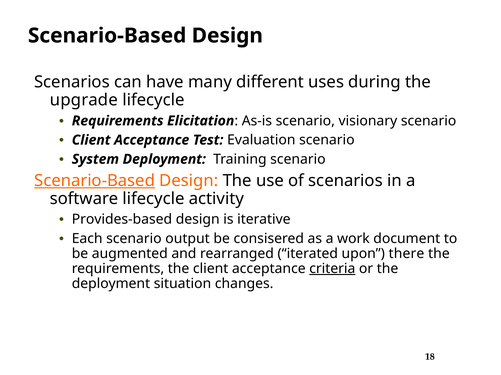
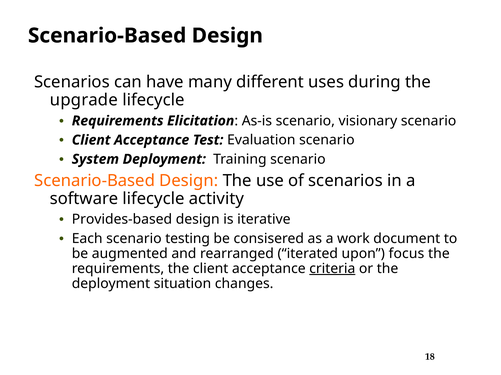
Scenario-Based at (95, 181) underline: present -> none
output: output -> testing
there: there -> focus
